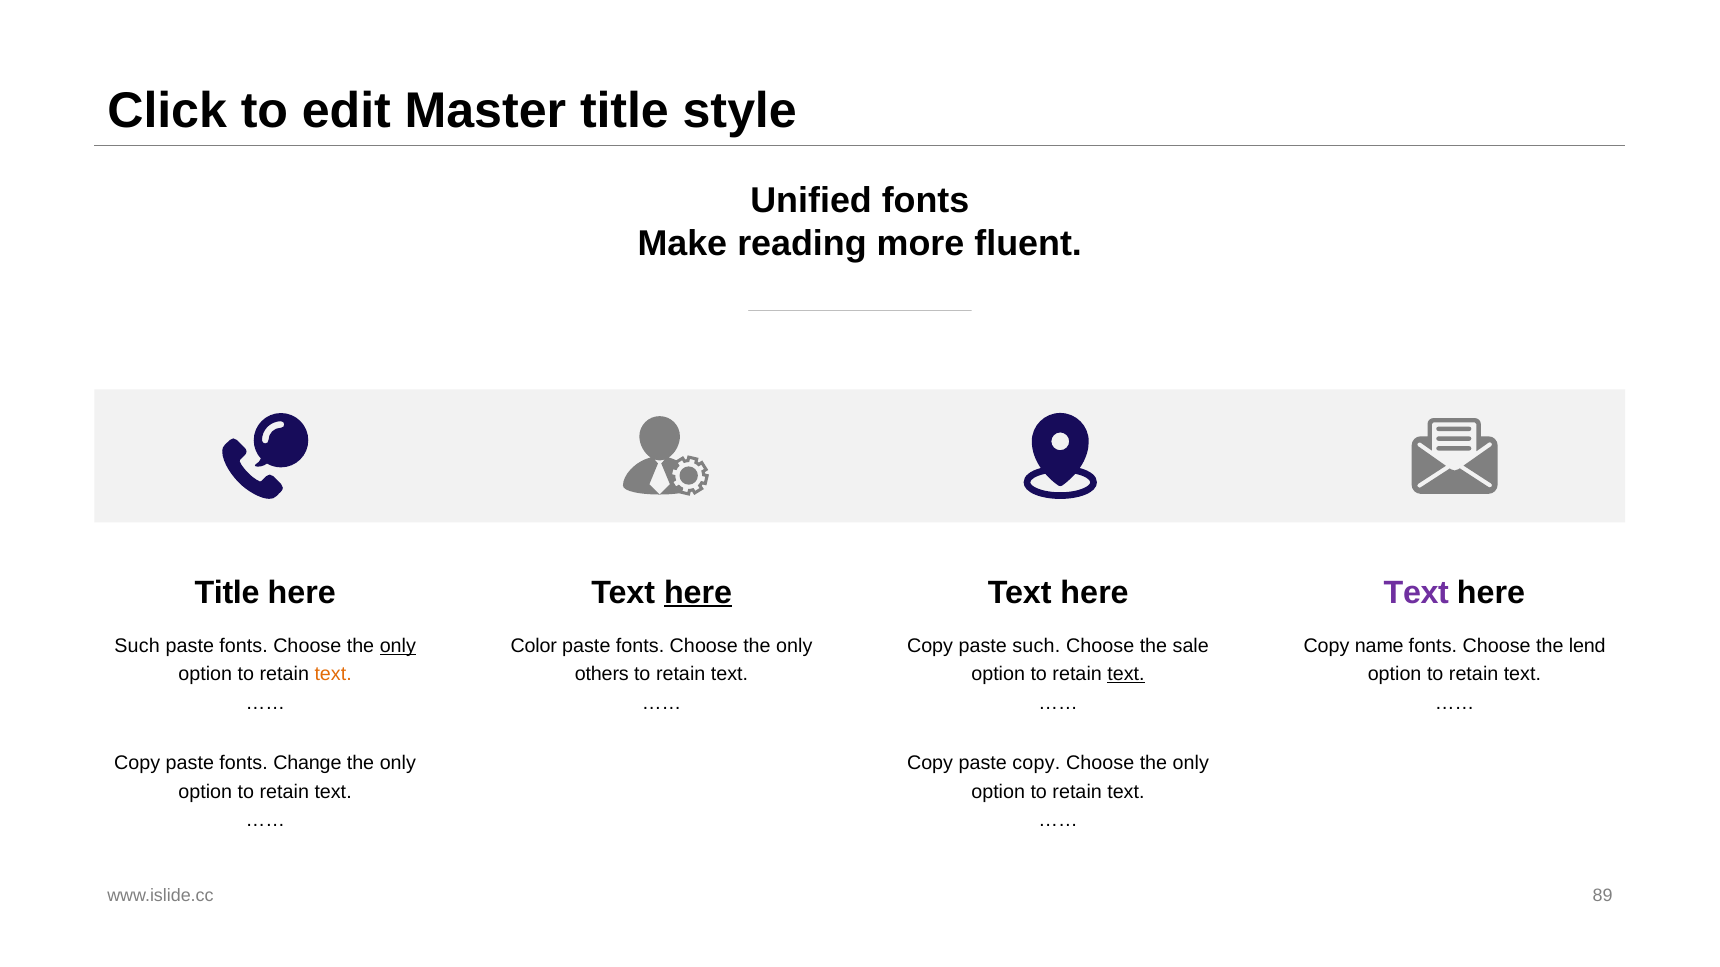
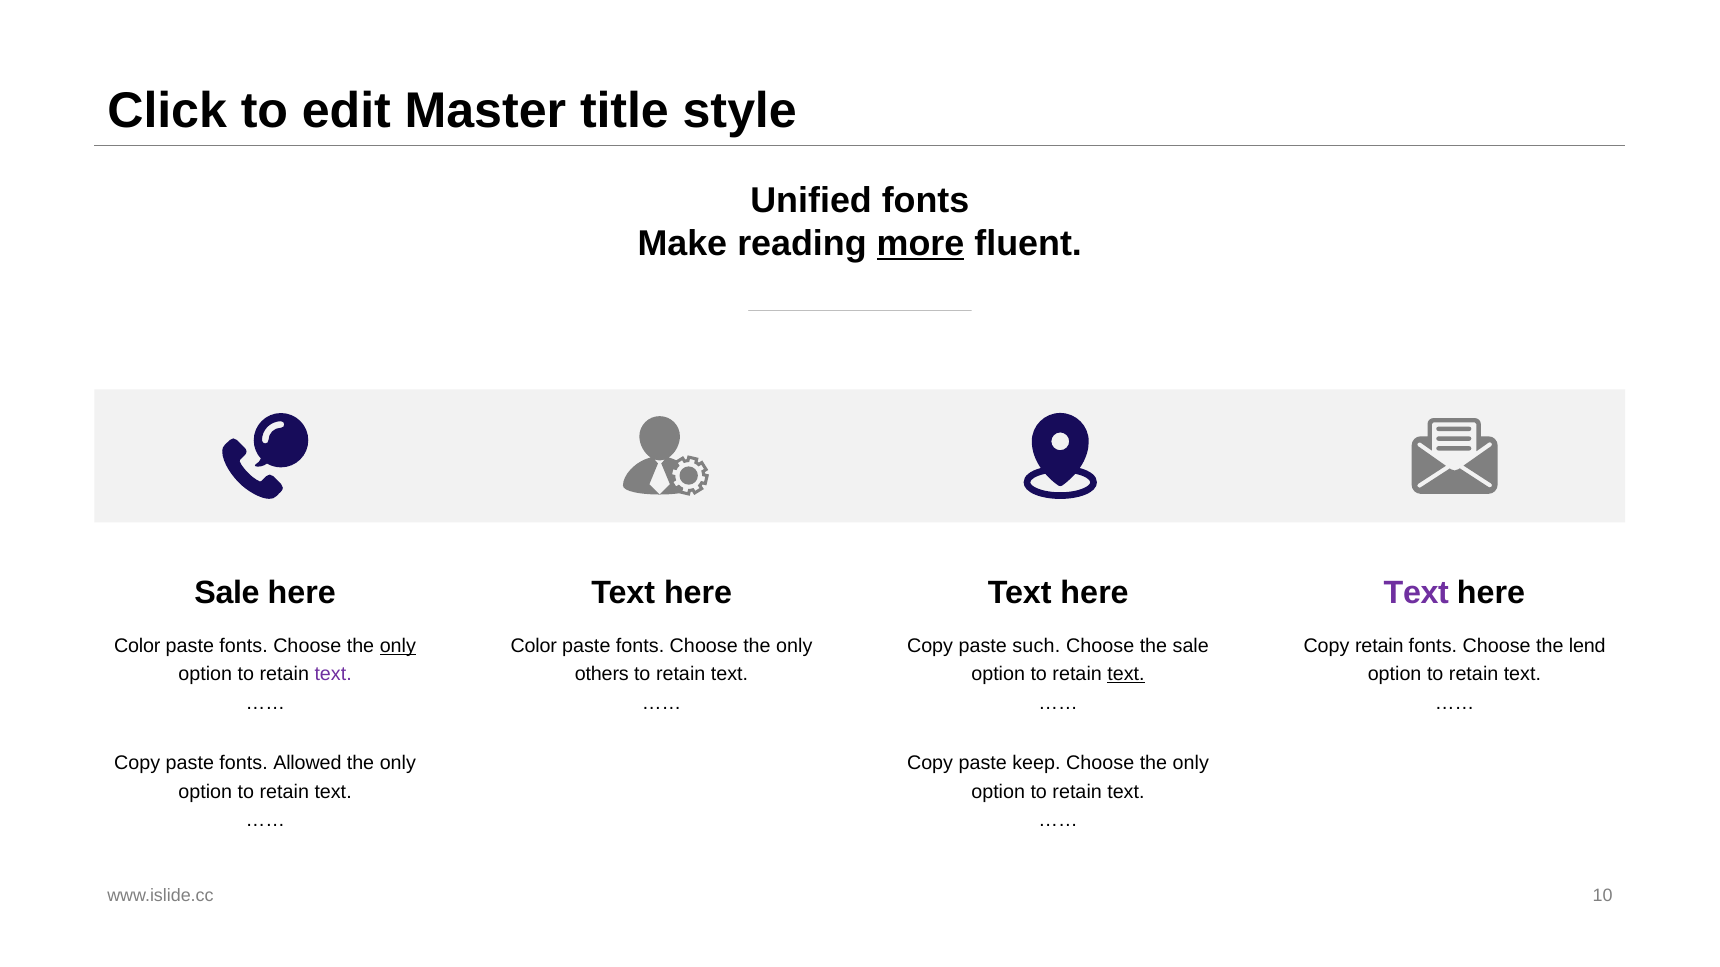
more underline: none -> present
Title at (227, 593): Title -> Sale
here at (698, 593) underline: present -> none
Such at (137, 646): Such -> Color
Copy name: name -> retain
text at (333, 675) colour: orange -> purple
Change: Change -> Allowed
paste copy: copy -> keep
89: 89 -> 10
